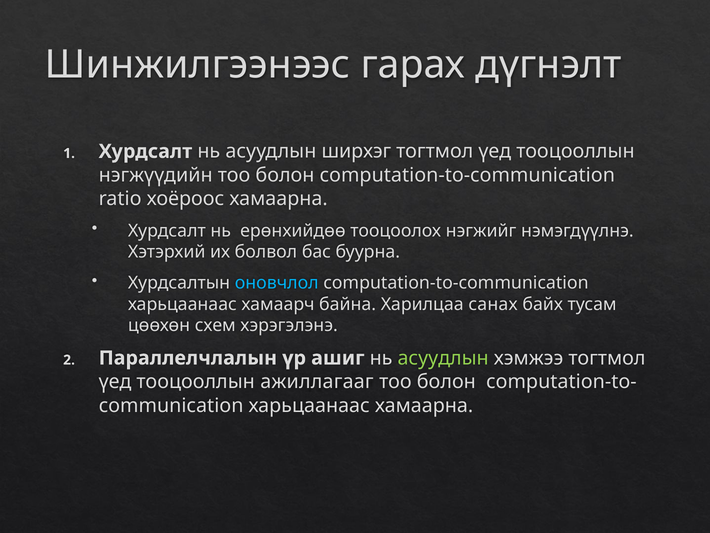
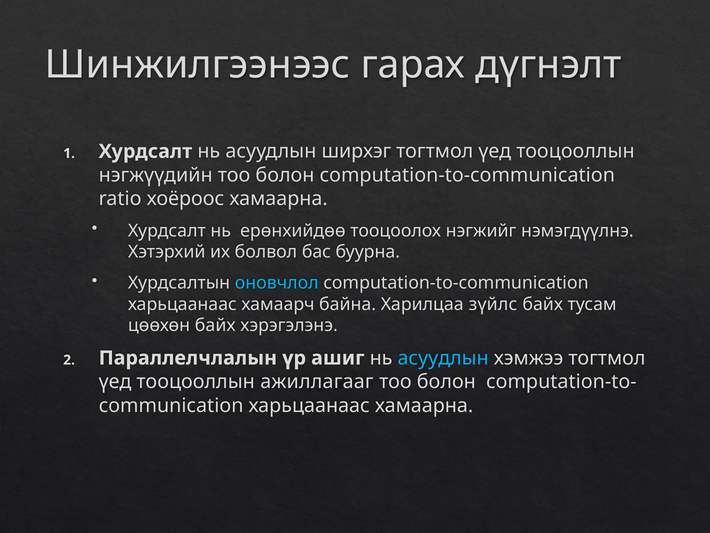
санах: санах -> зүйлс
цөөхөн схем: схем -> байх
асуудлын at (443, 358) colour: light green -> light blue
